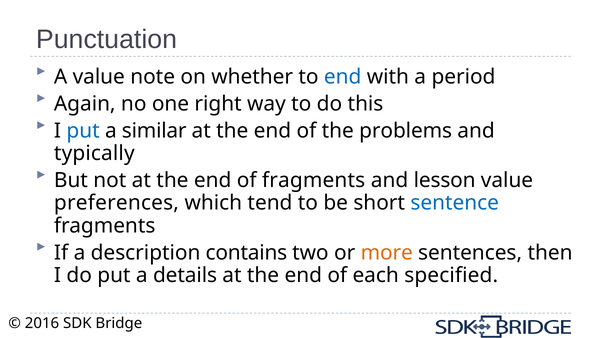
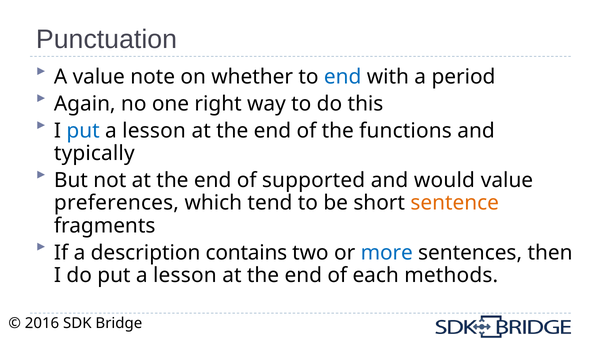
similar at (154, 131): similar -> lesson
problems: problems -> functions
of fragments: fragments -> supported
lesson: lesson -> would
sentence colour: blue -> orange
more colour: orange -> blue
do put a details: details -> lesson
specified: specified -> methods
